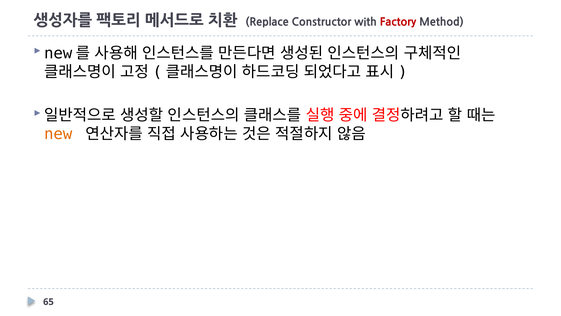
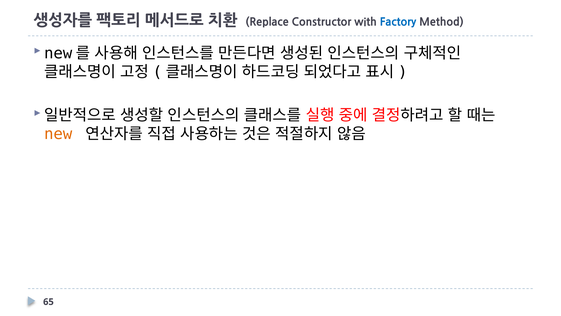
Factory colour: red -> blue
